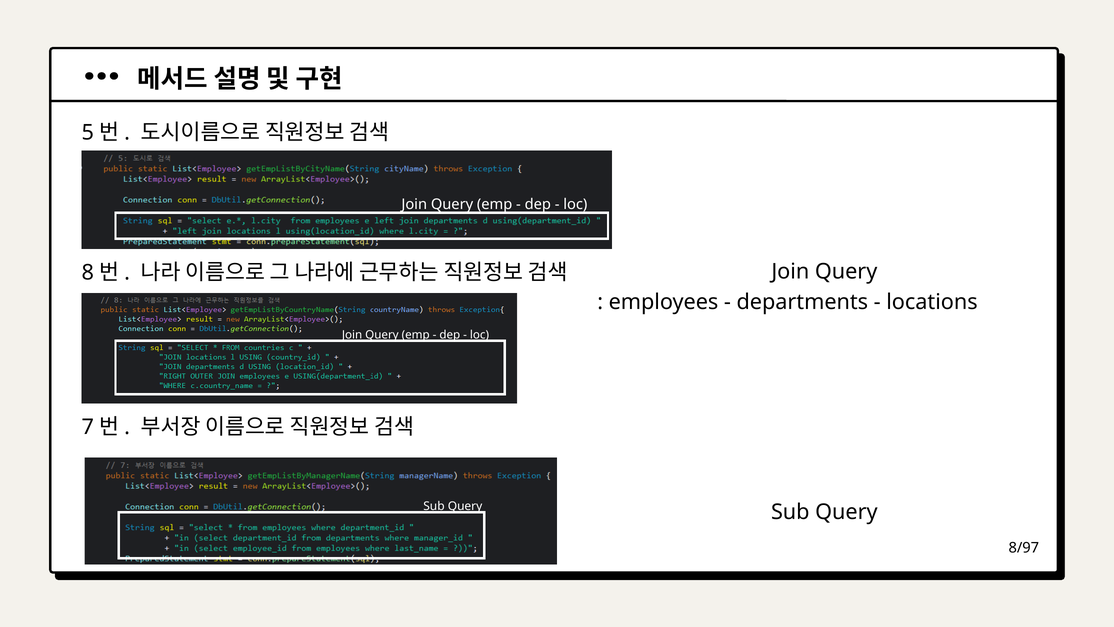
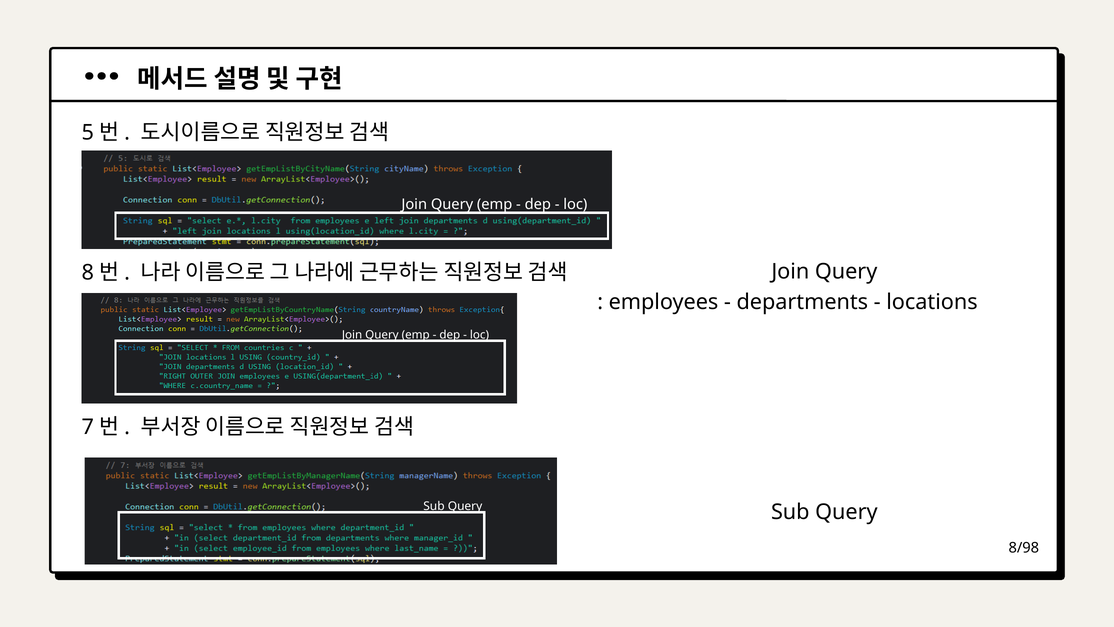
8/97: 8/97 -> 8/98
